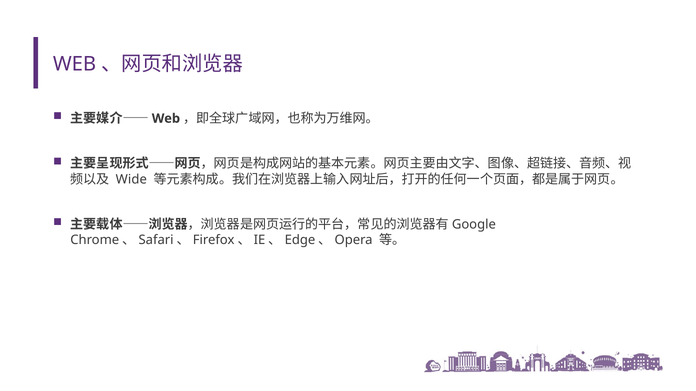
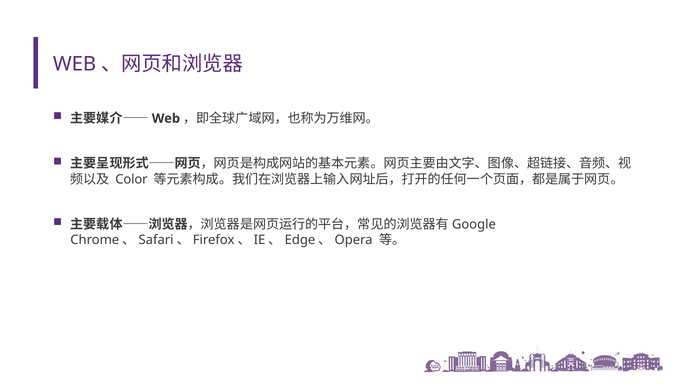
Wide: Wide -> Color
